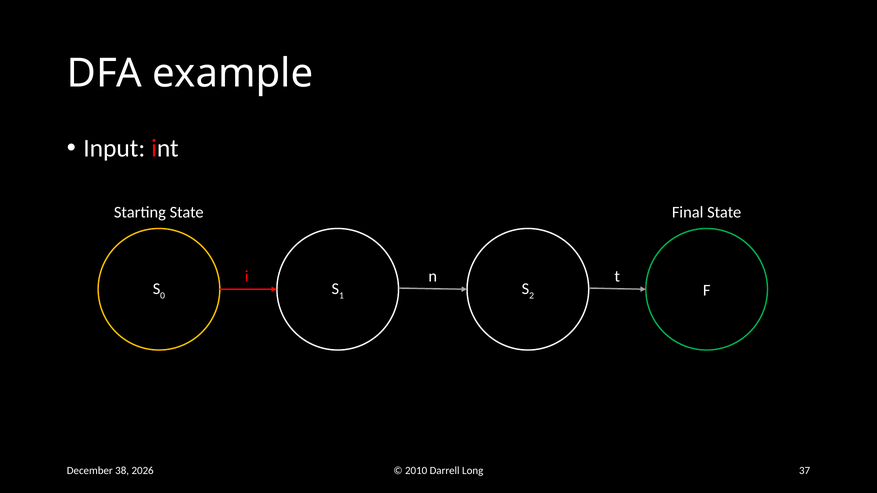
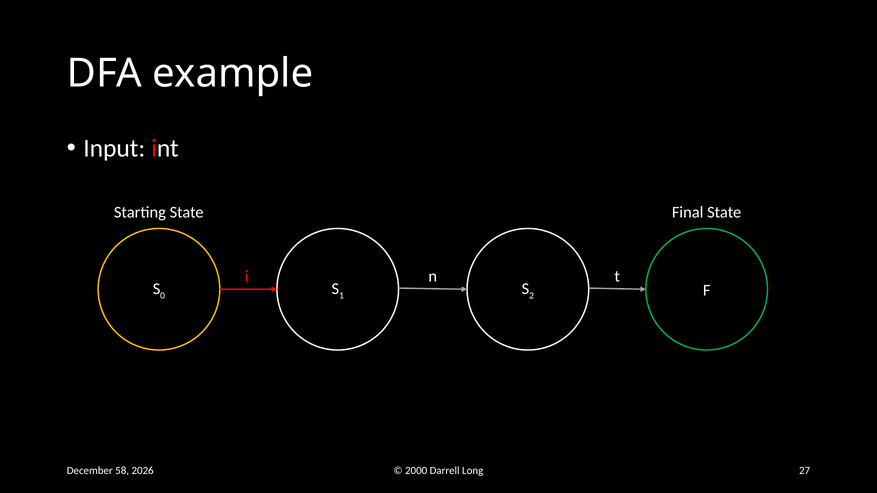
38: 38 -> 58
2010: 2010 -> 2000
37: 37 -> 27
